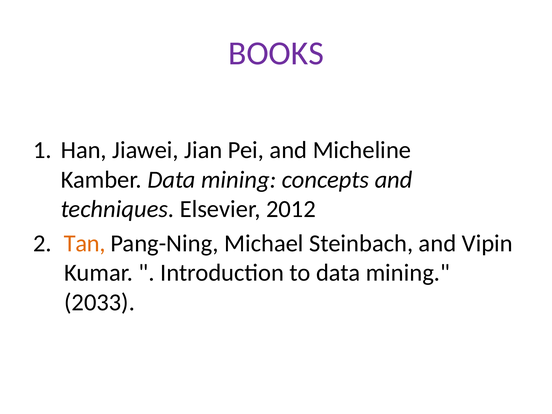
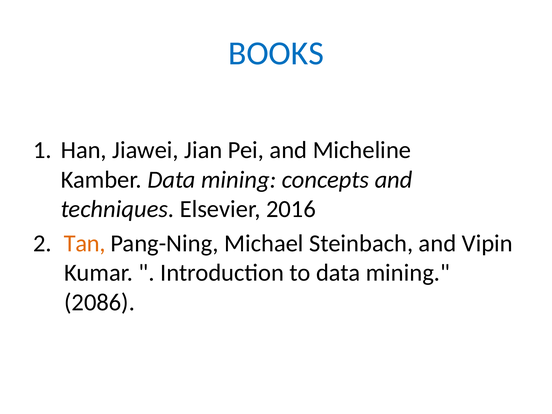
BOOKS colour: purple -> blue
2012: 2012 -> 2016
2033: 2033 -> 2086
